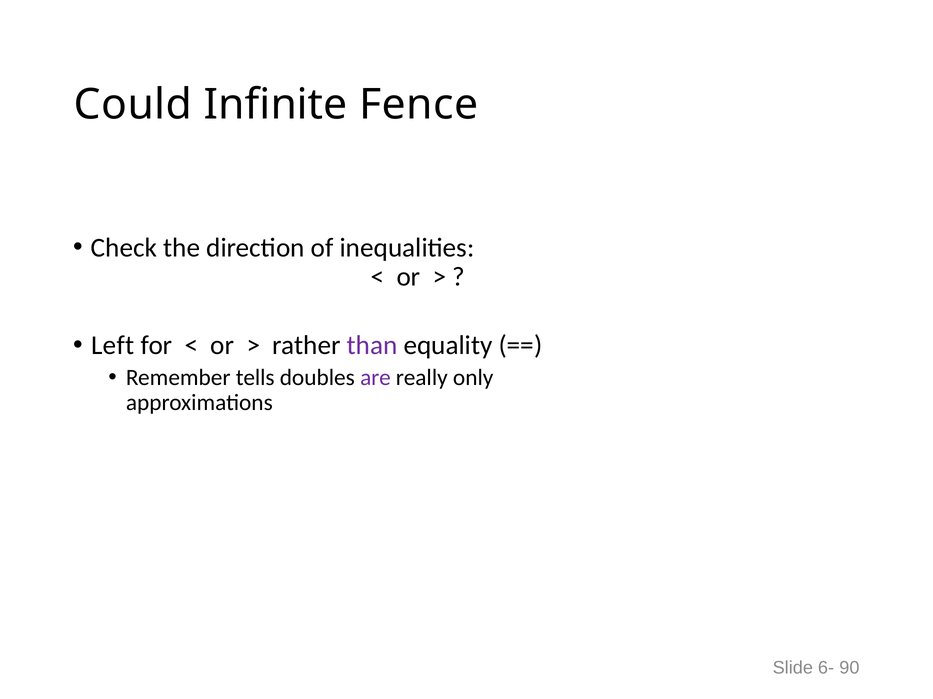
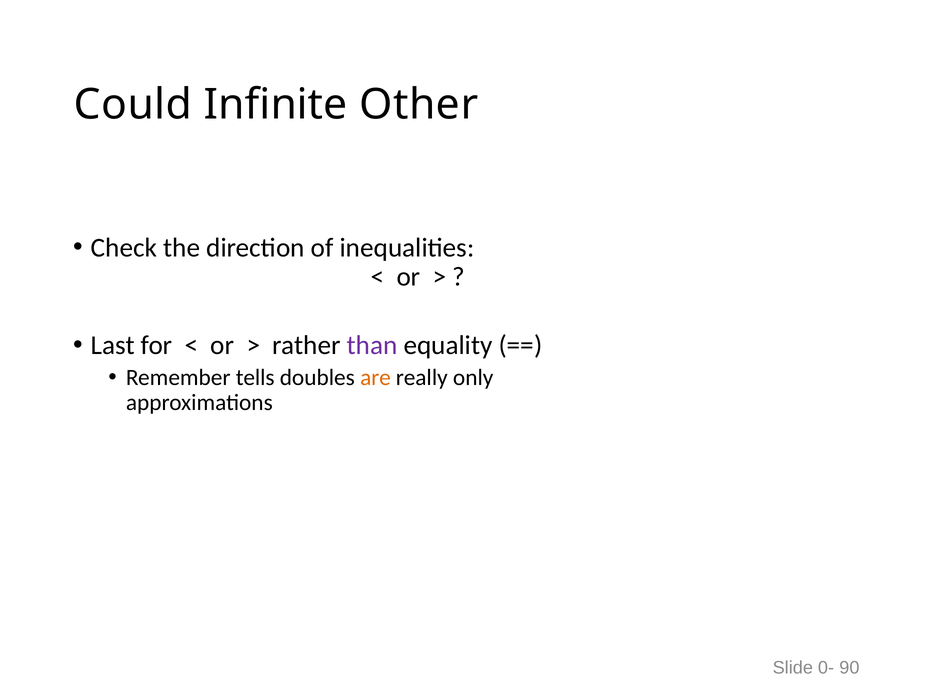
Fence: Fence -> Other
Left: Left -> Last
are colour: purple -> orange
6-: 6- -> 0-
